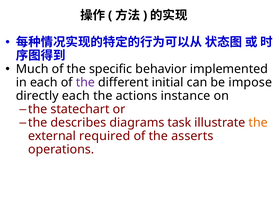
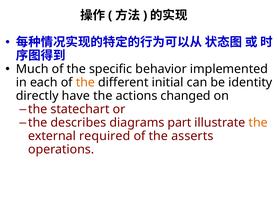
the at (85, 83) colour: purple -> orange
impose: impose -> identity
directly each: each -> have
instance: instance -> changed
task: task -> part
